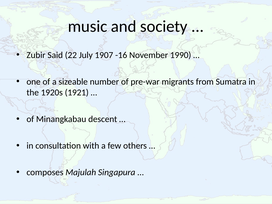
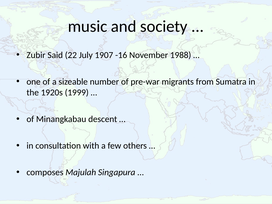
1990: 1990 -> 1988
1921: 1921 -> 1999
